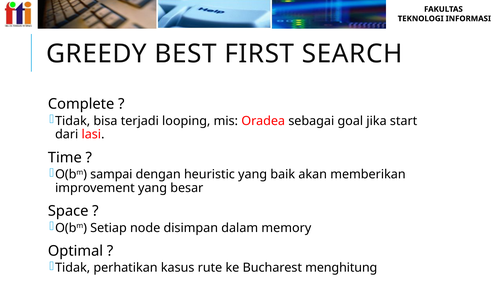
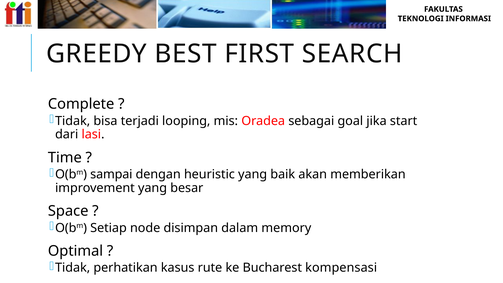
menghitung: menghitung -> kompensasi
